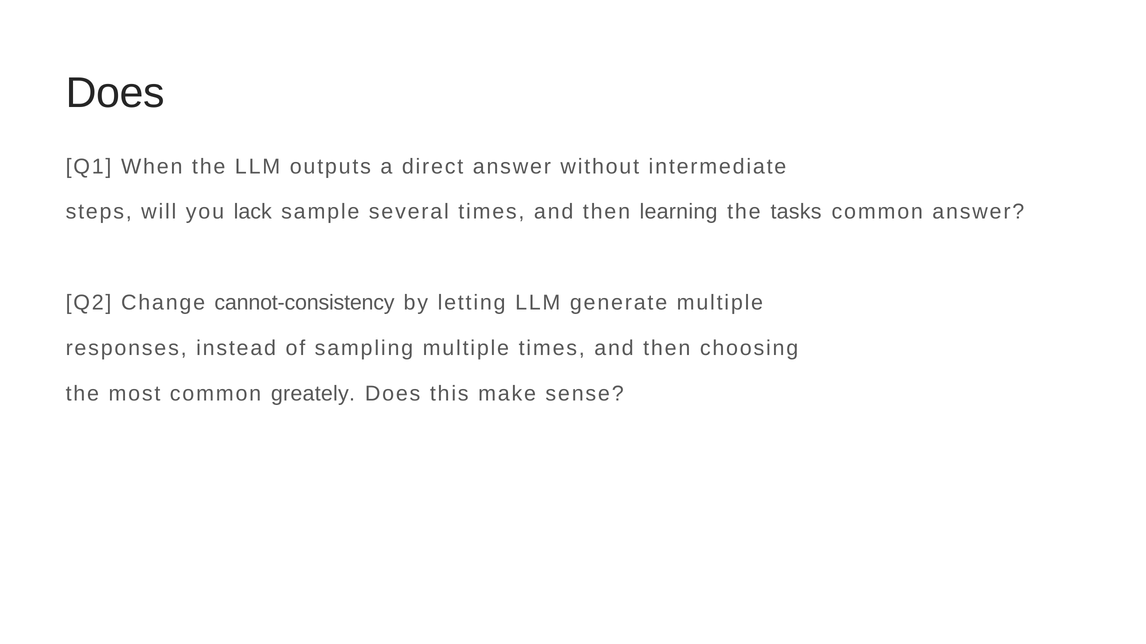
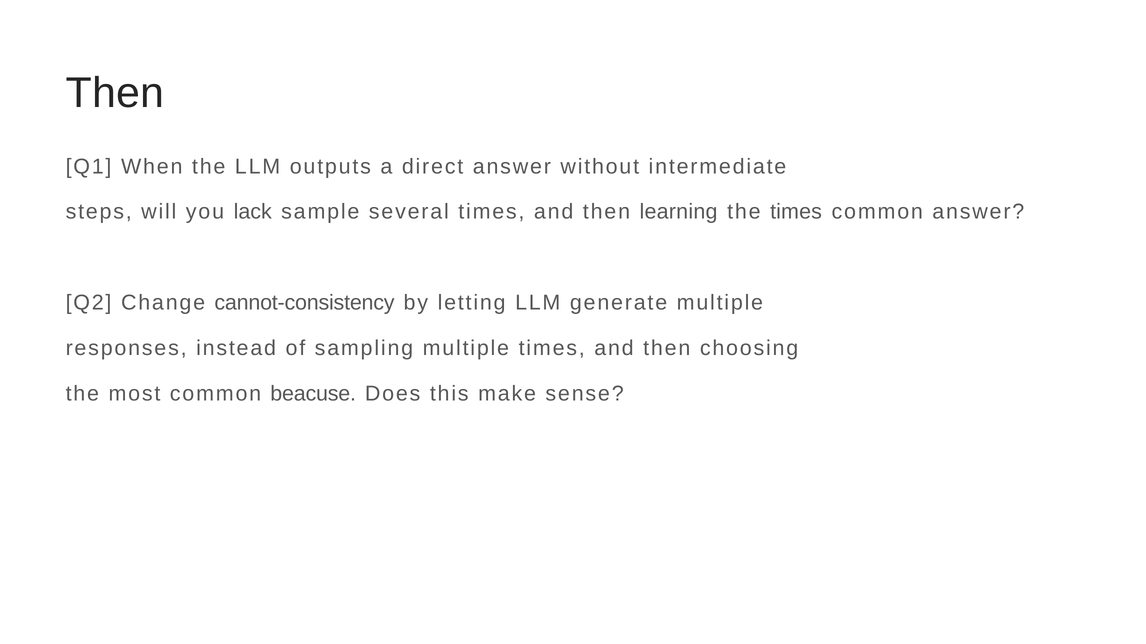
Does at (115, 93): Does -> Then
the tasks: tasks -> times
greately: greately -> beacuse
